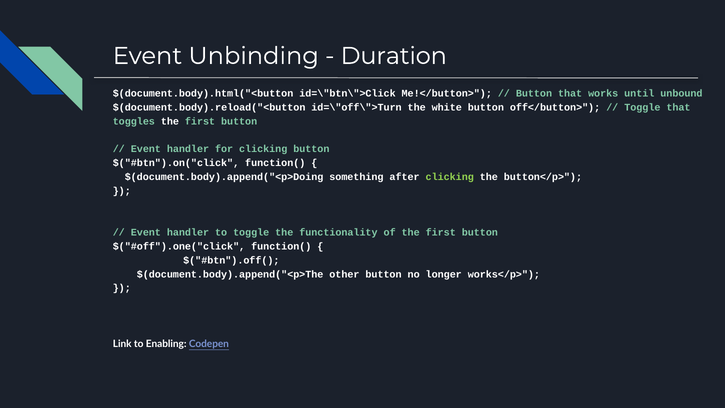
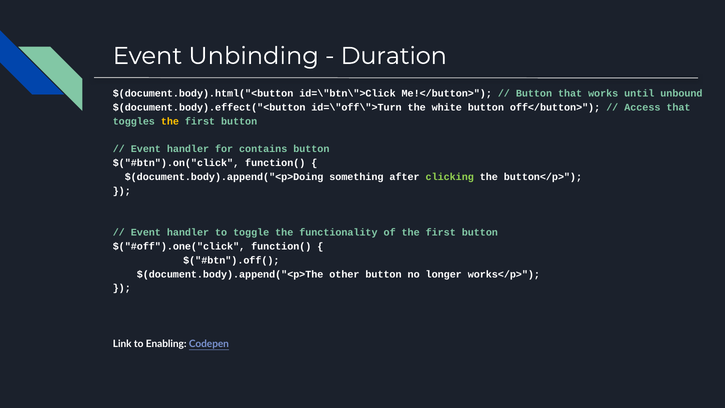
$(document.body).reload("<button: $(document.body).reload("<button -> $(document.body).effect("<button
Toggle at (642, 107): Toggle -> Access
the at (170, 121) colour: white -> yellow
for clicking: clicking -> contains
